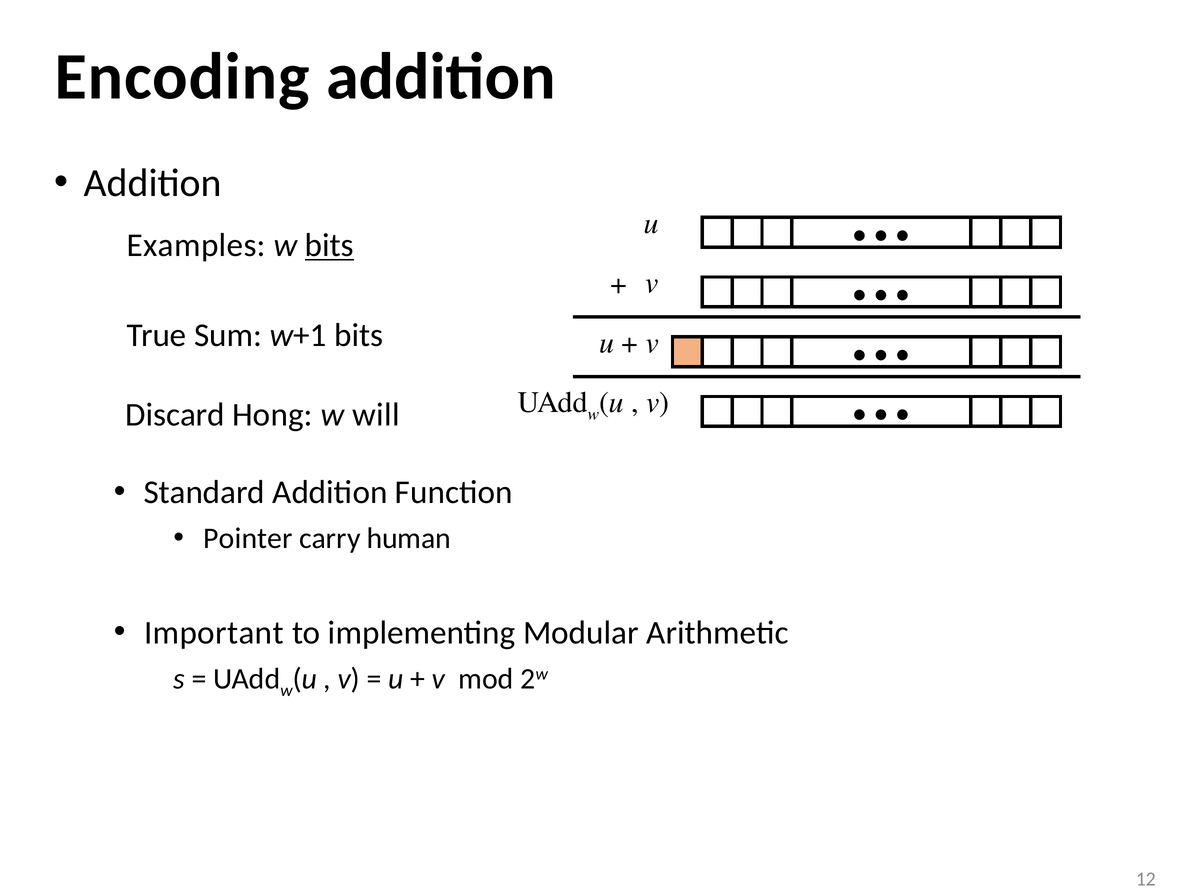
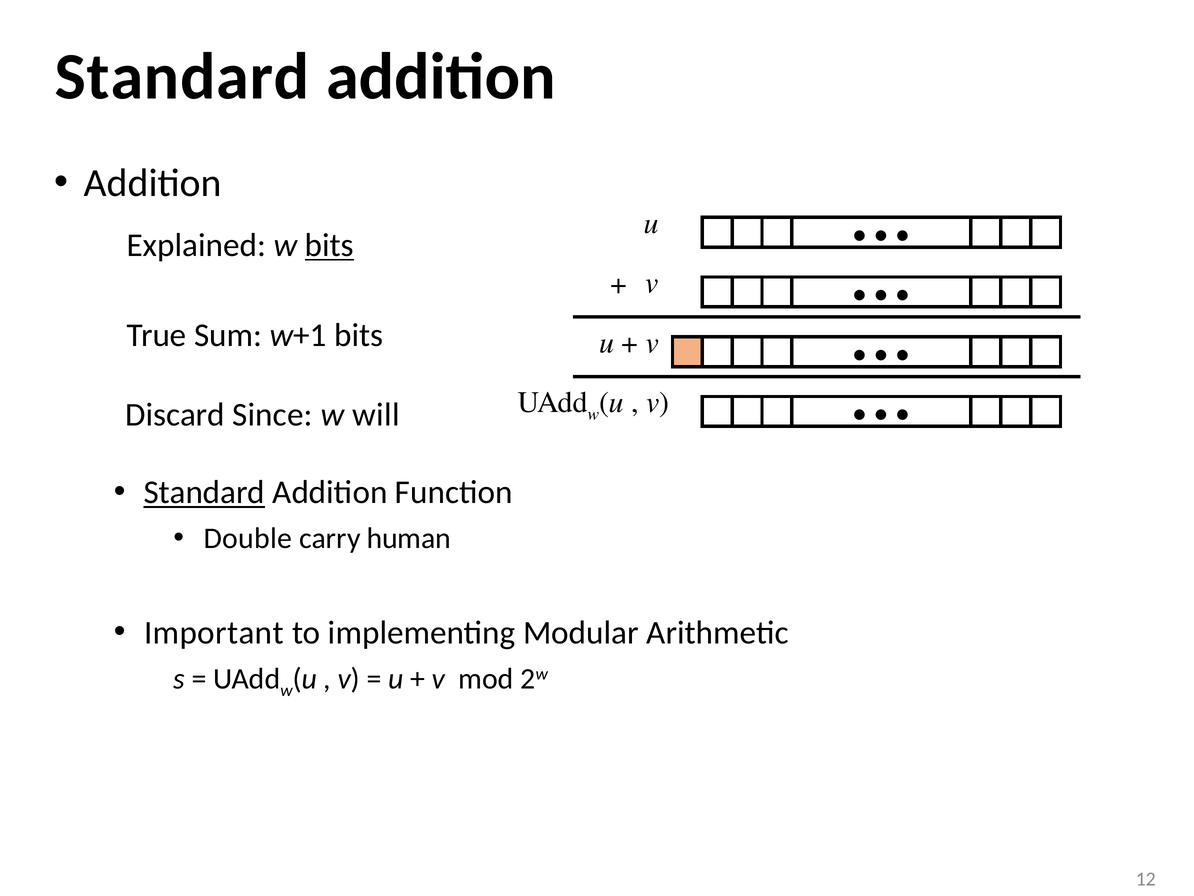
Encoding at (182, 77): Encoding -> Standard
Examples: Examples -> Explained
Hong: Hong -> Since
Standard at (204, 492) underline: none -> present
Pointer: Pointer -> Double
